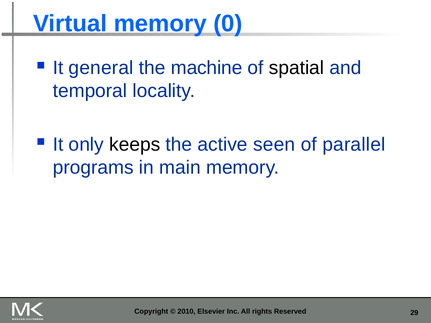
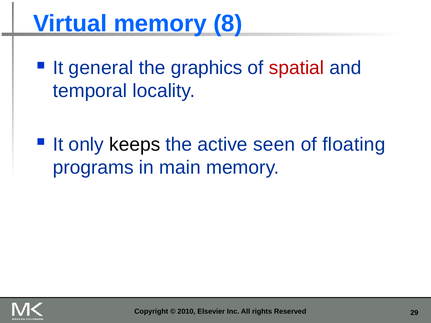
0: 0 -> 8
machine: machine -> graphics
spatial colour: black -> red
parallel: parallel -> floating
